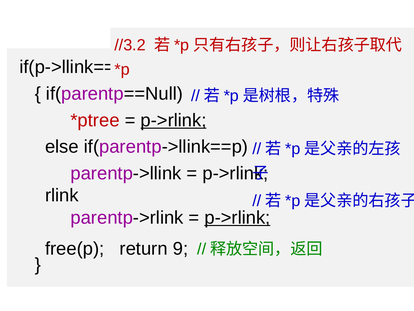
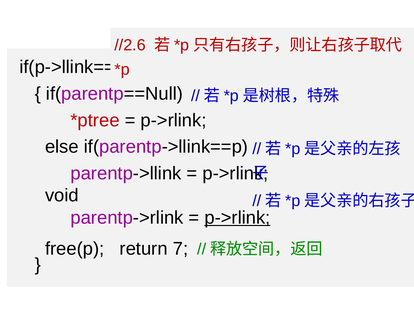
//3.2: //3.2 -> //2.6
p->rlink at (174, 120) underline: present -> none
rlink: rlink -> void
9: 9 -> 7
